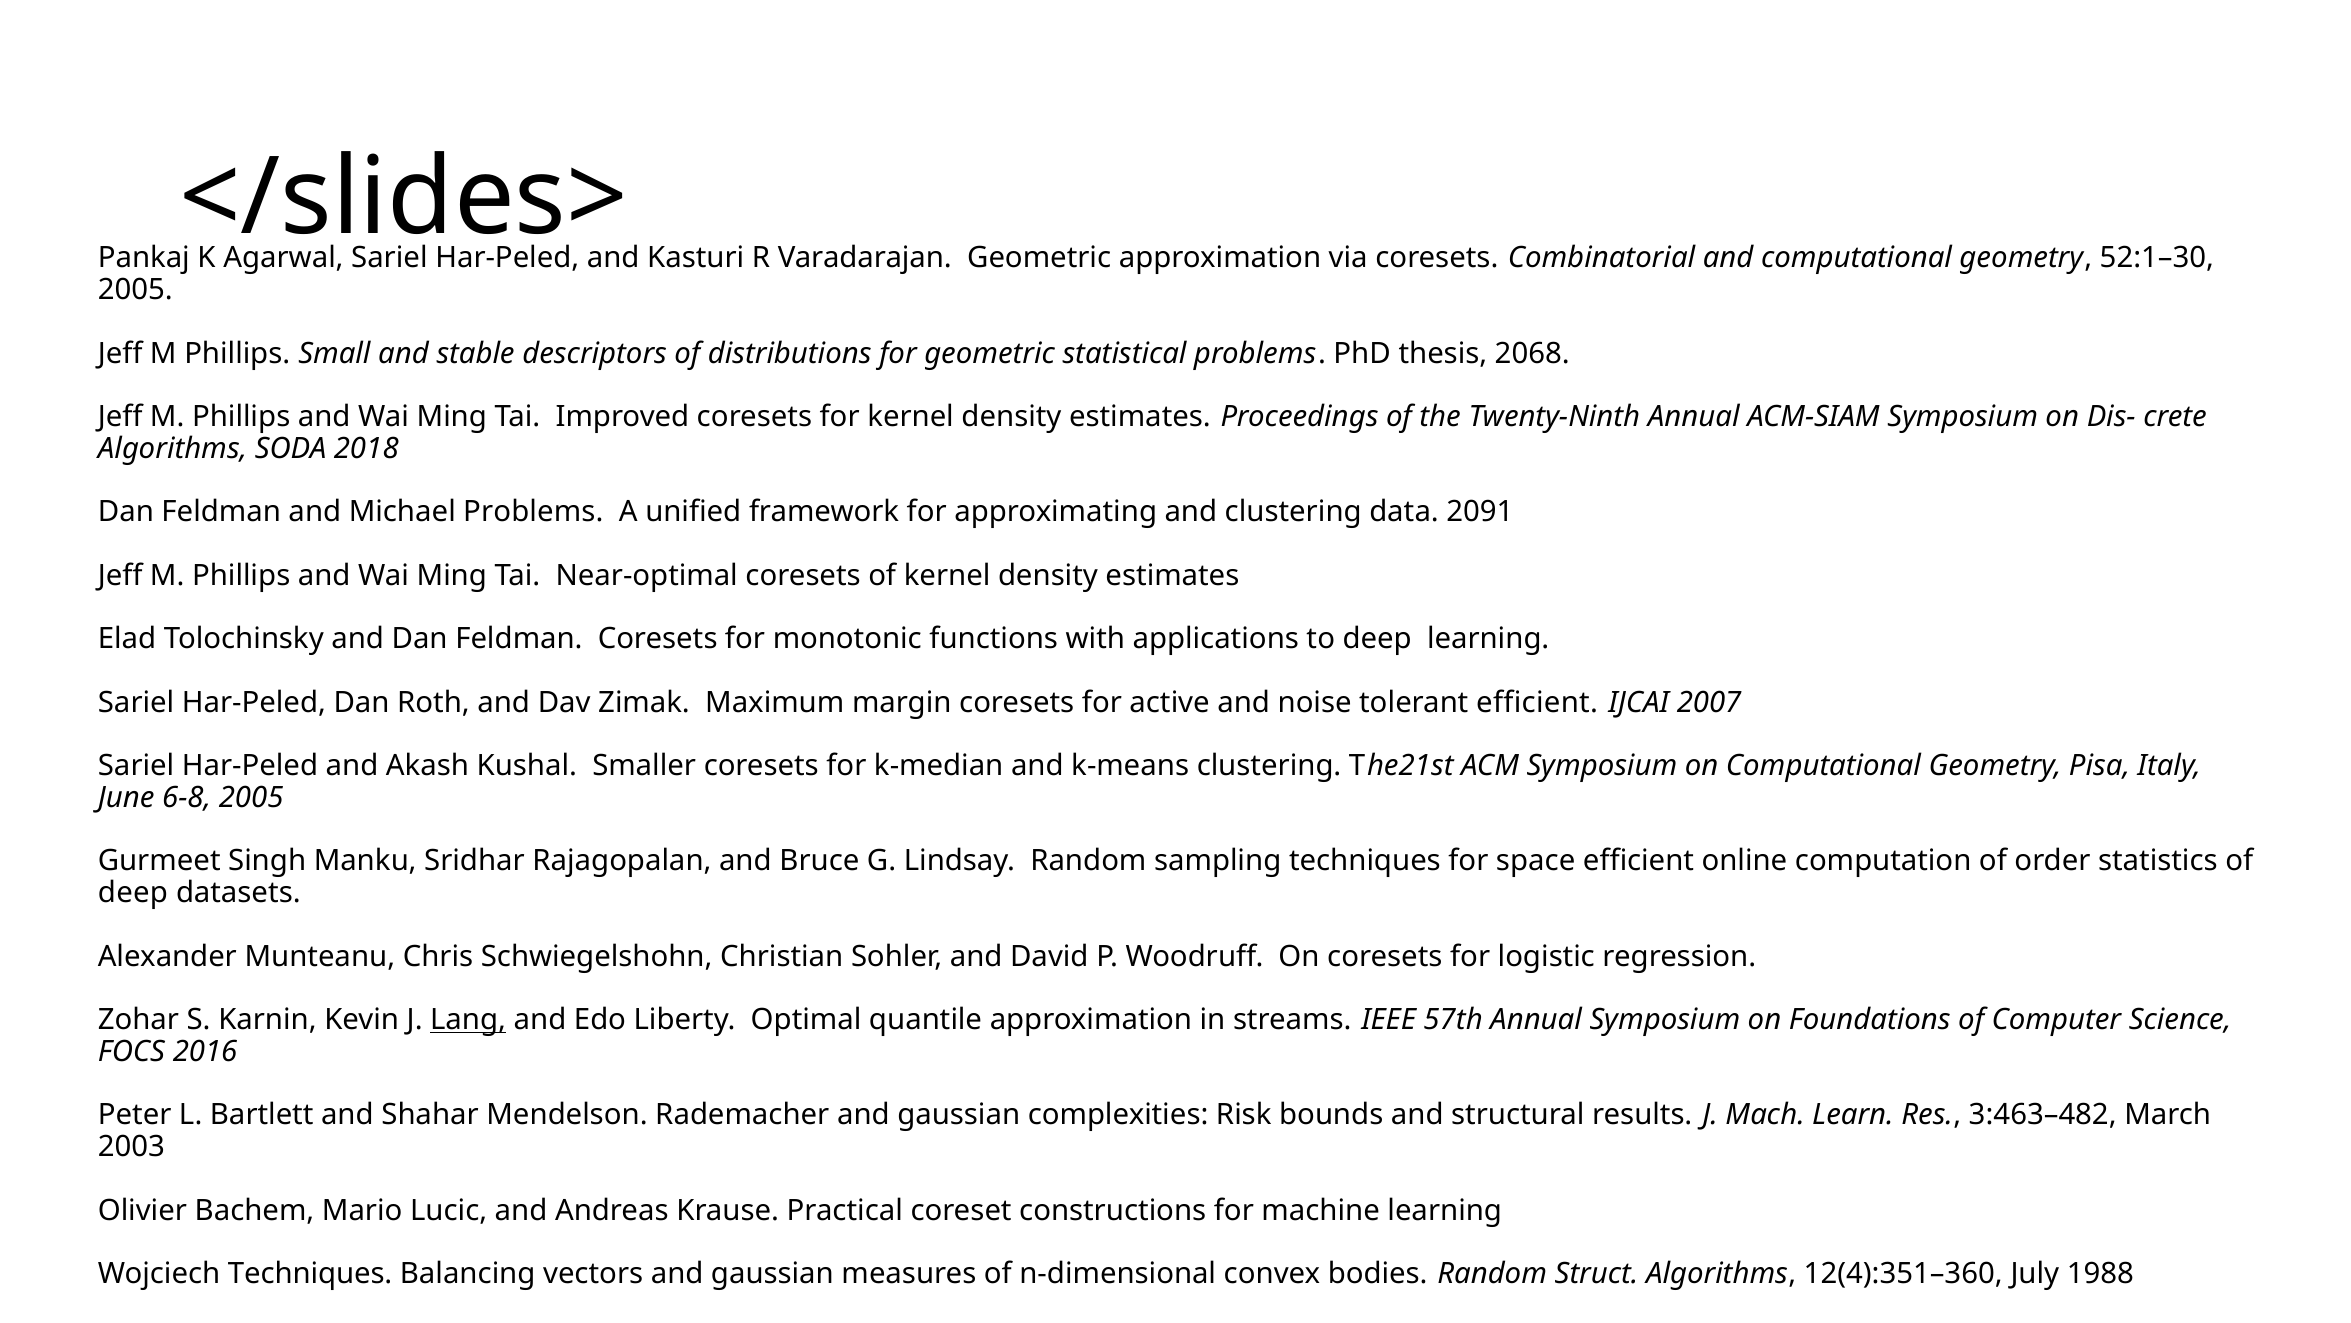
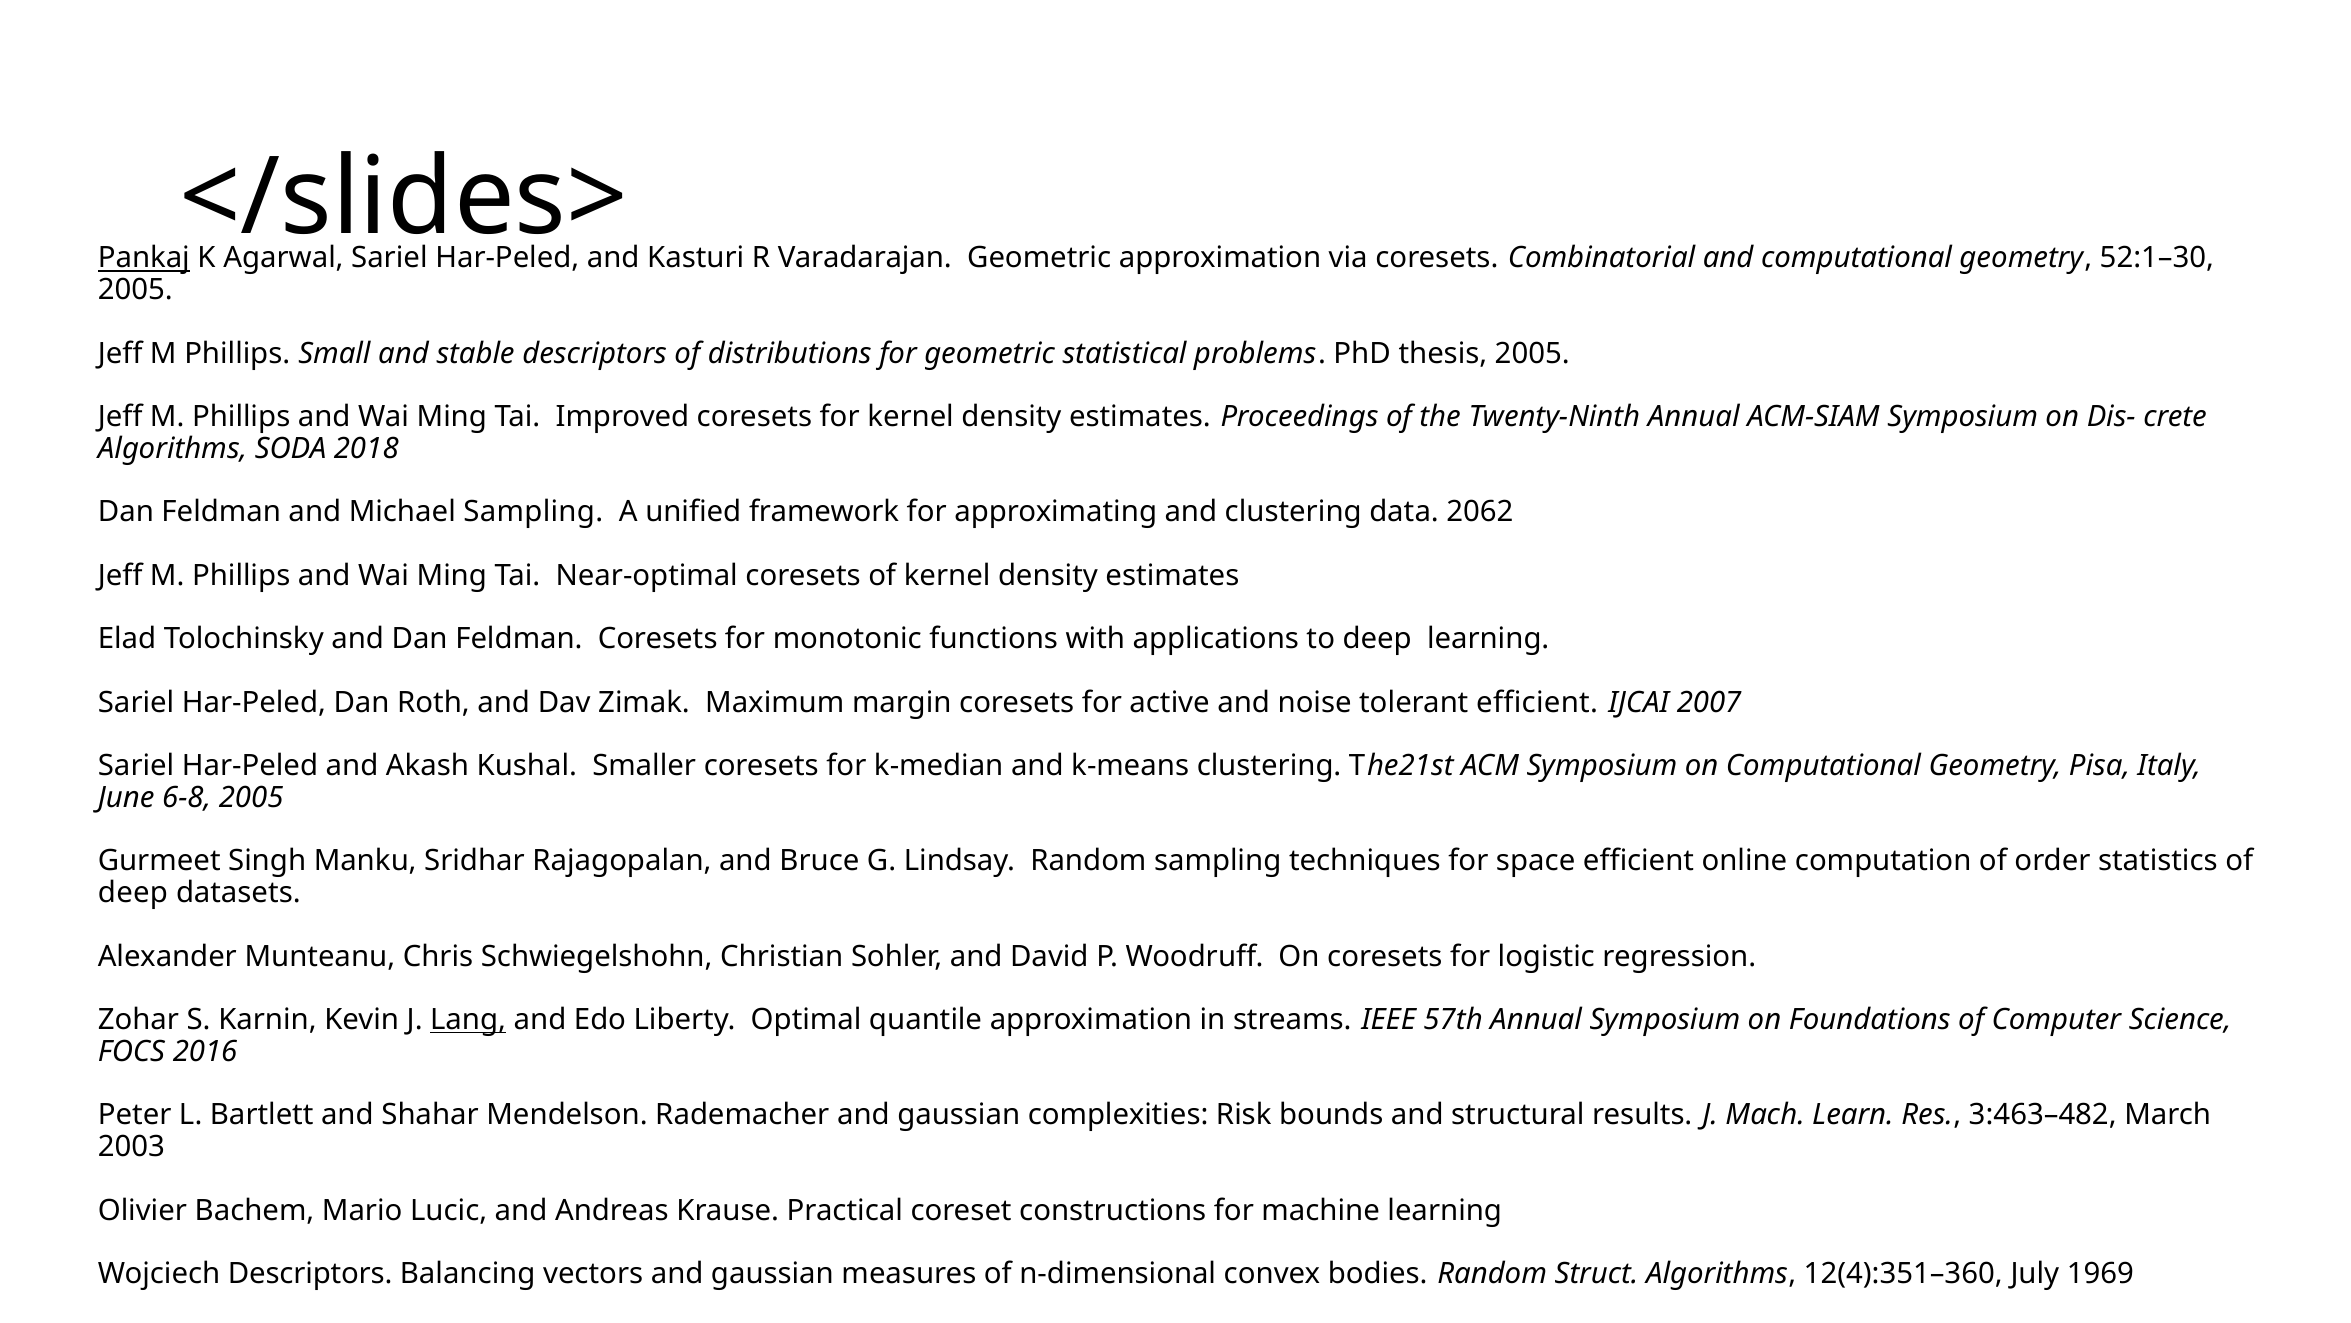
Pankaj underline: none -> present
thesis 2068: 2068 -> 2005
Michael Problems: Problems -> Sampling
2091: 2091 -> 2062
Wojciech Techniques: Techniques -> Descriptors
1988: 1988 -> 1969
